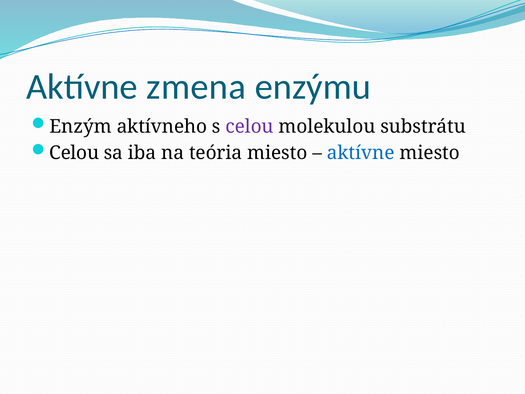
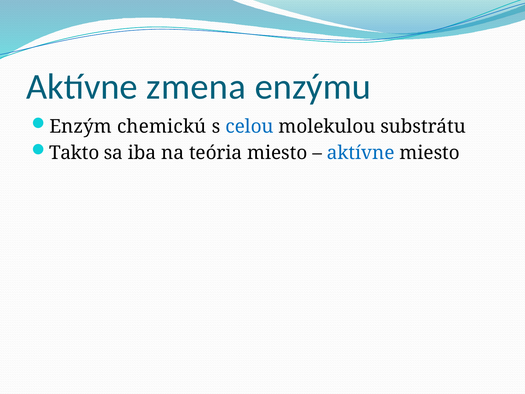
aktívneho: aktívneho -> chemickú
celou at (250, 126) colour: purple -> blue
Celou at (74, 153): Celou -> Takto
